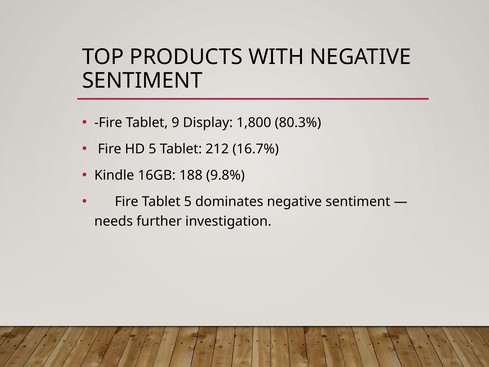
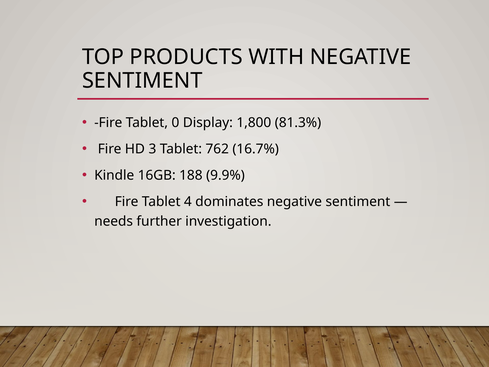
9: 9 -> 0
80.3%: 80.3% -> 81.3%
HD 5: 5 -> 3
212: 212 -> 762
9.8%: 9.8% -> 9.9%
Tablet 5: 5 -> 4
